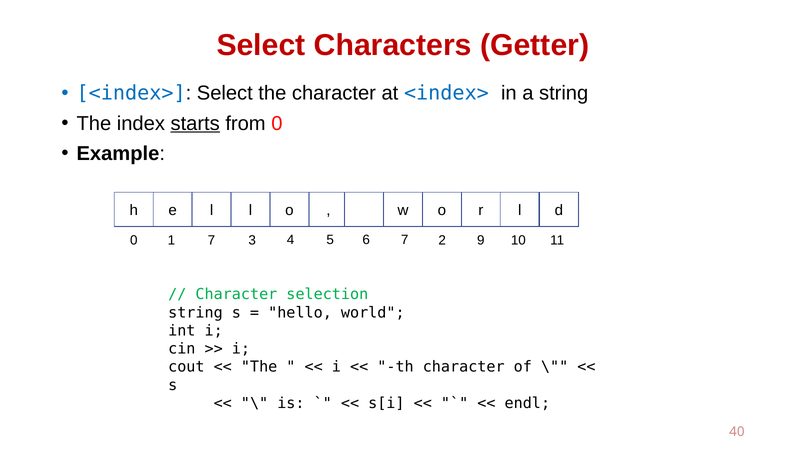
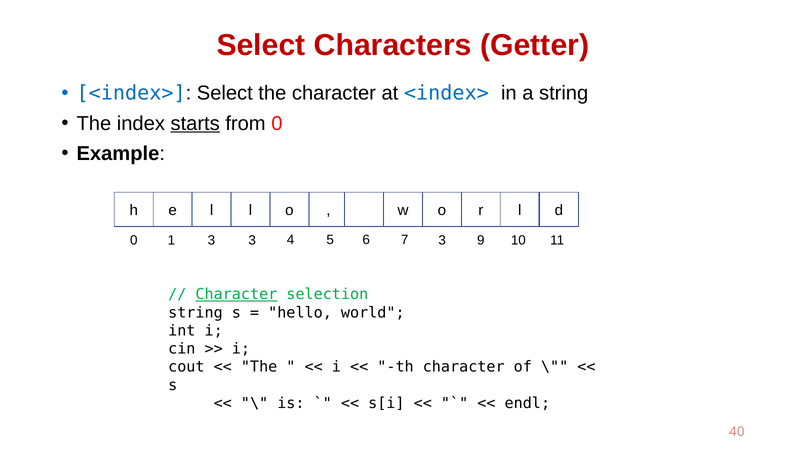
1 7: 7 -> 3
7 2: 2 -> 3
Character at (236, 295) underline: none -> present
